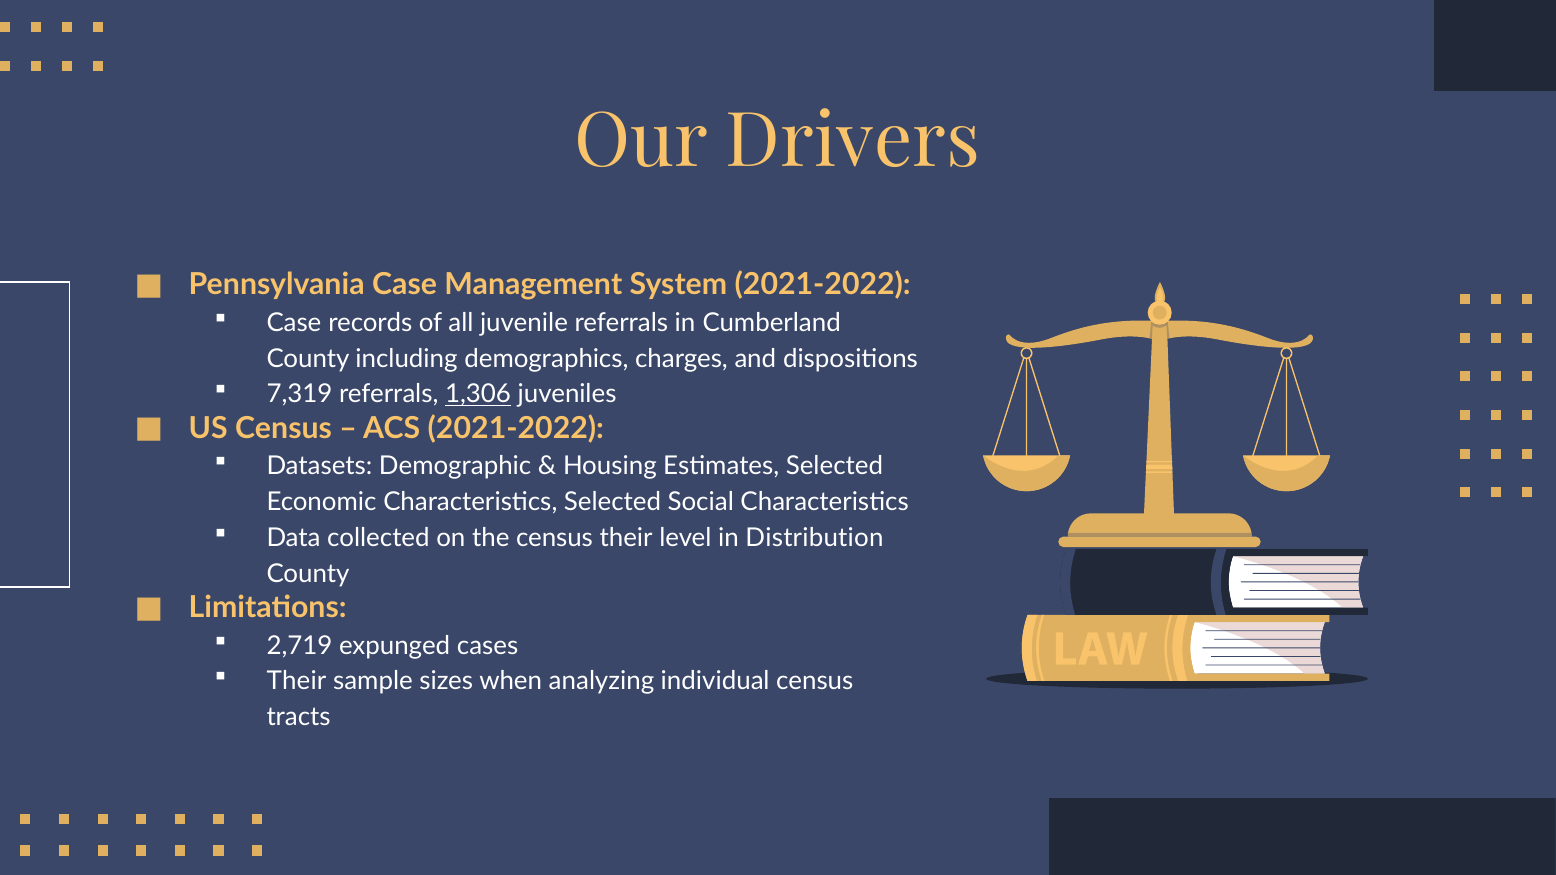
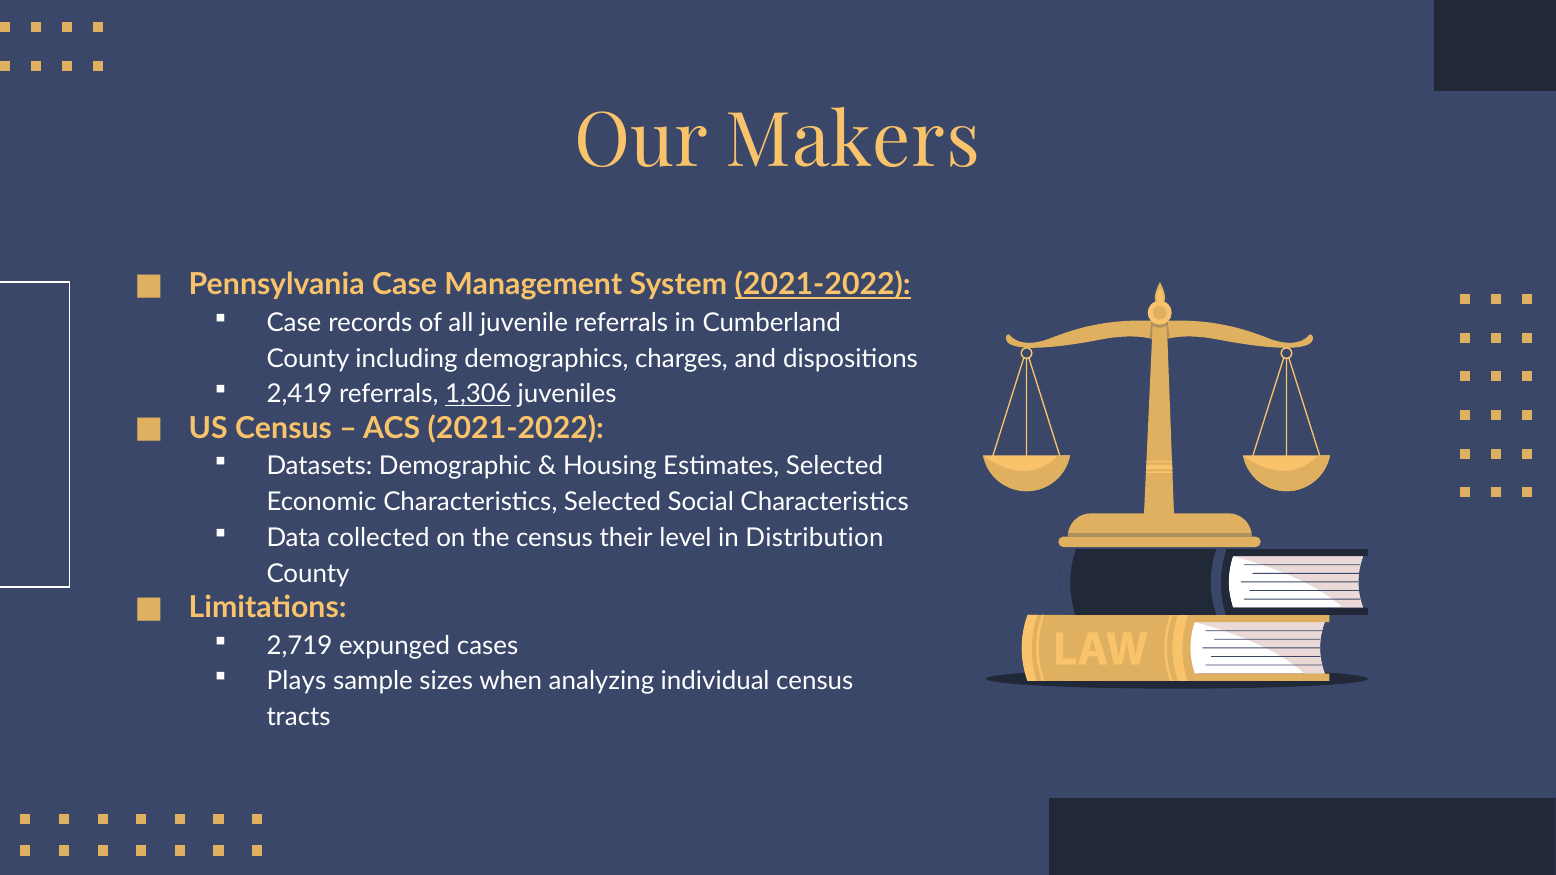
Drivers: Drivers -> Makers
2021-2022 at (823, 285) underline: none -> present
7,319: 7,319 -> 2,419
Their at (296, 682): Their -> Plays
